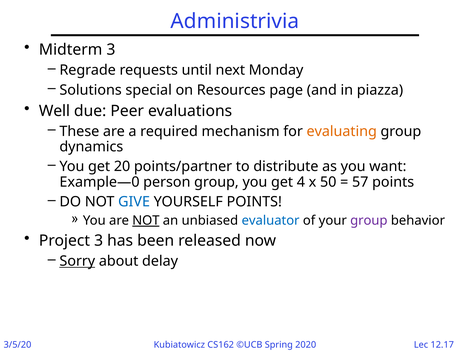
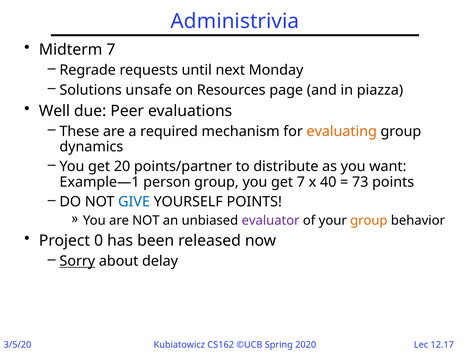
Midterm 3: 3 -> 7
special: special -> unsafe
Example—0: Example—0 -> Example—1
get 4: 4 -> 7
50: 50 -> 40
57: 57 -> 73
NOT at (146, 221) underline: present -> none
evaluator colour: blue -> purple
group at (369, 221) colour: purple -> orange
Project 3: 3 -> 0
